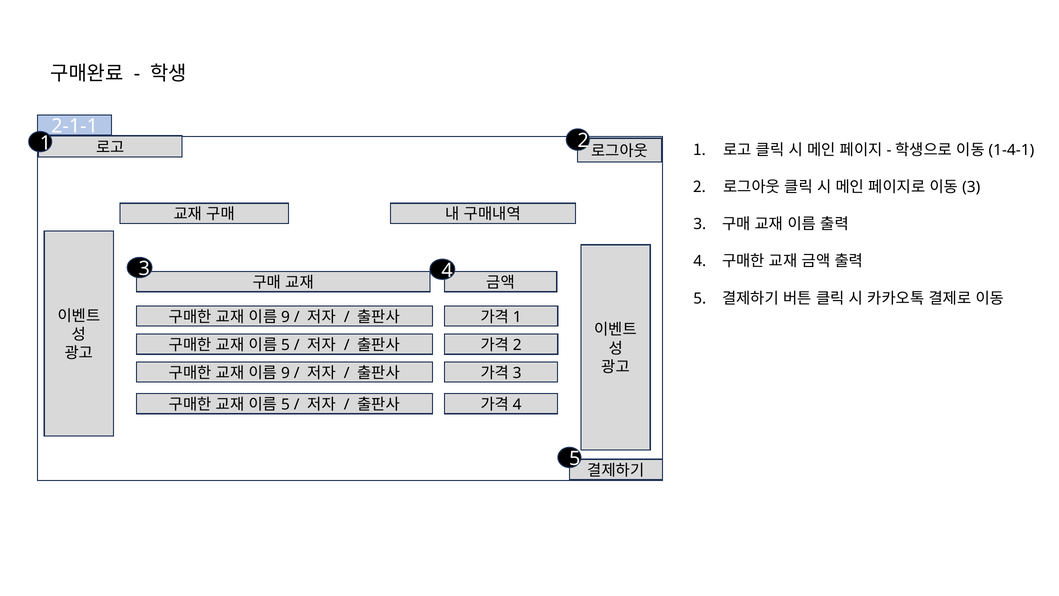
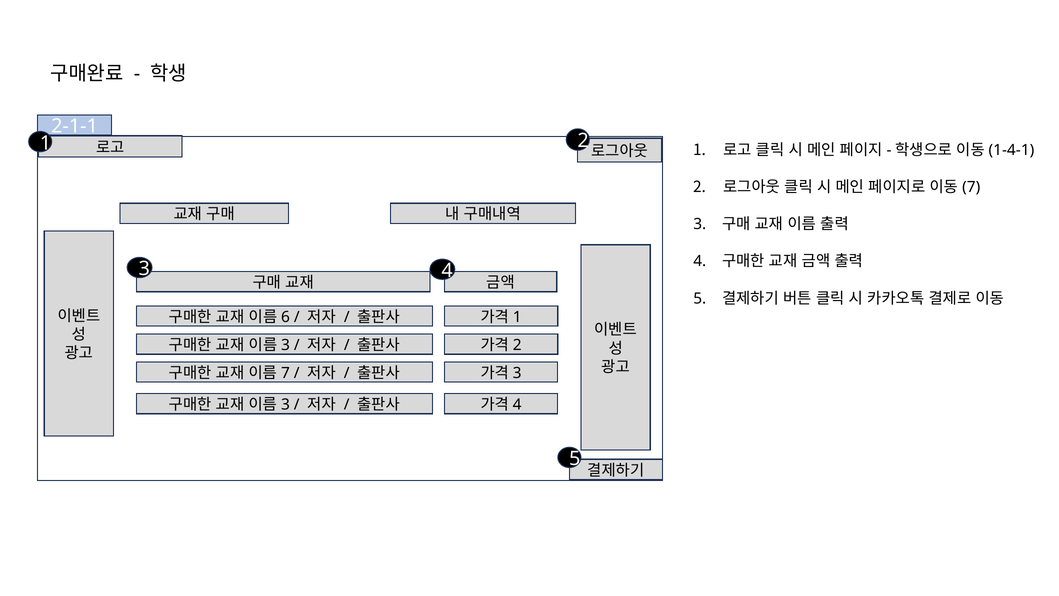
3 at (971, 187): 3 -> 7
9 at (285, 317): 9 -> 6
5 at (285, 345): 5 -> 3
9 at (285, 373): 9 -> 7
5 at (285, 405): 5 -> 3
